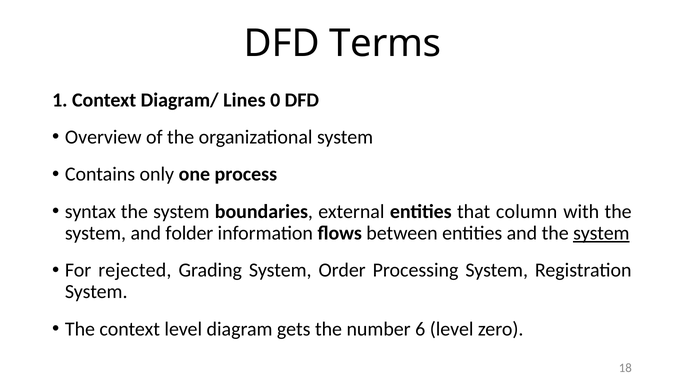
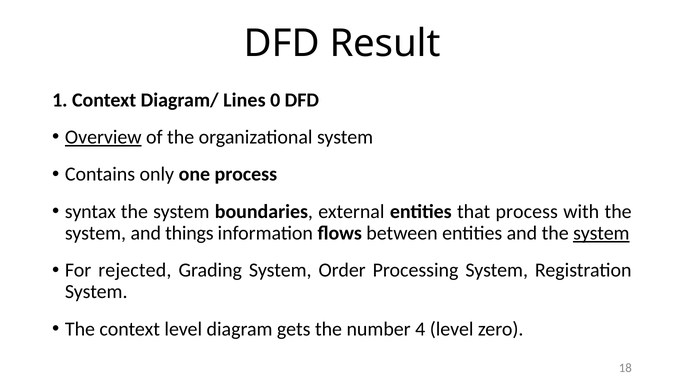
Terms: Terms -> Result
Overview underline: none -> present
that column: column -> process
folder: folder -> things
6: 6 -> 4
